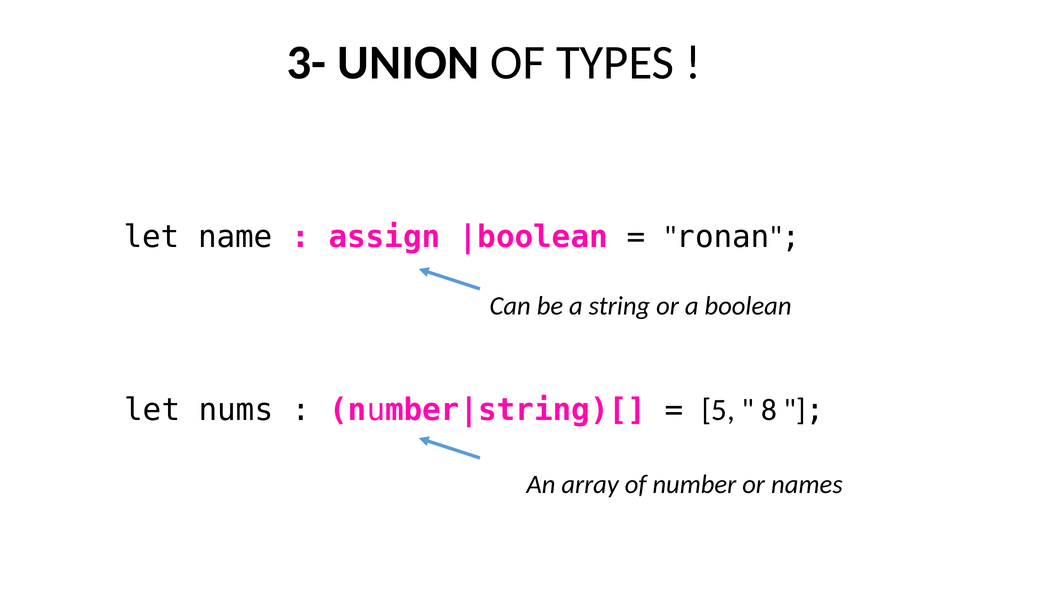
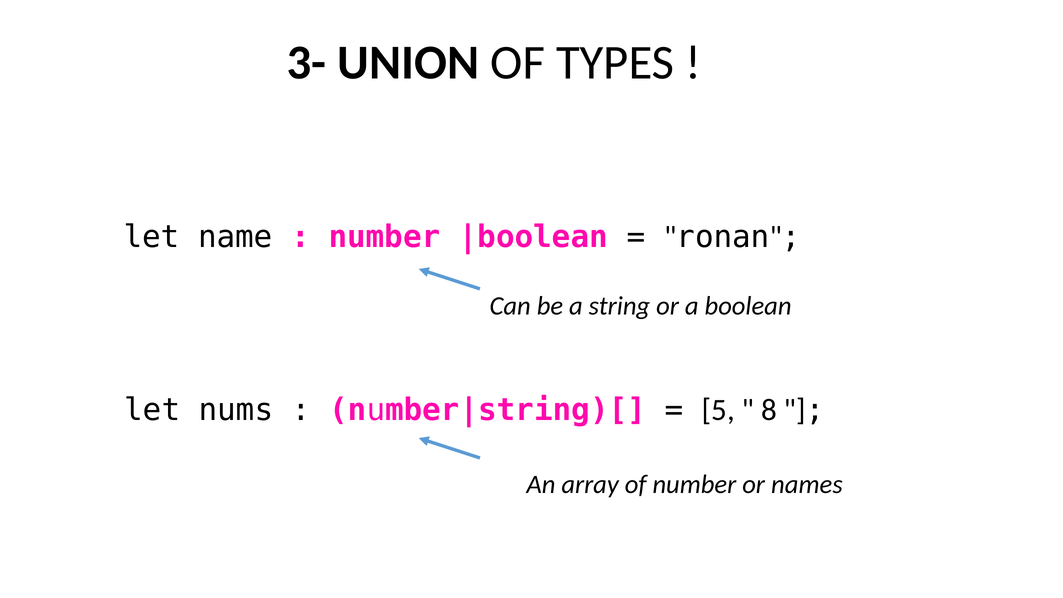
assign at (384, 237): assign -> number
